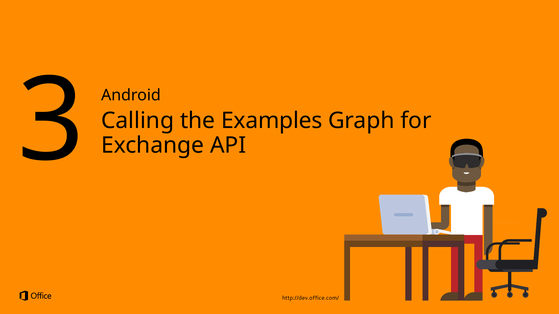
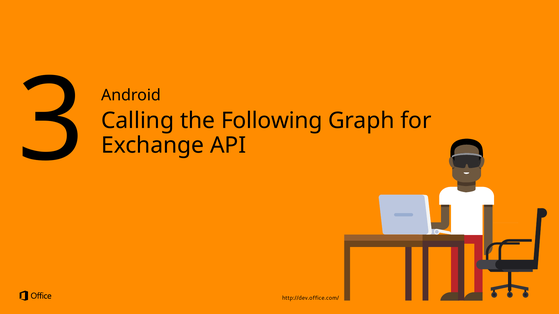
Examples: Examples -> Following
